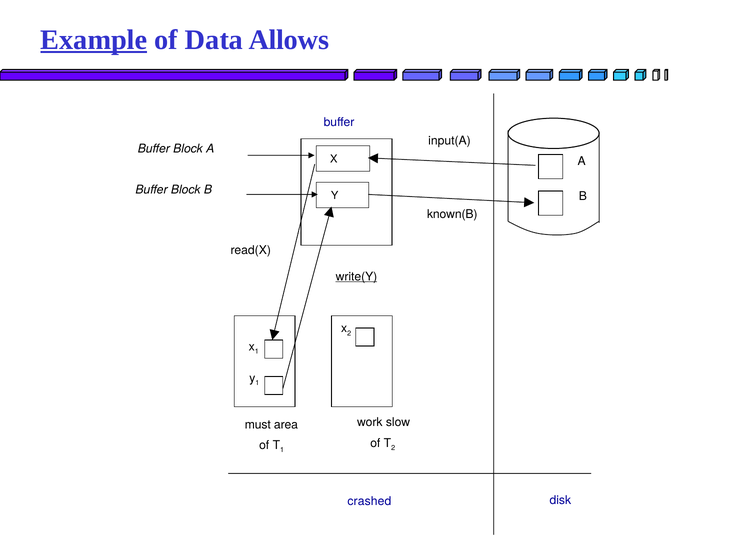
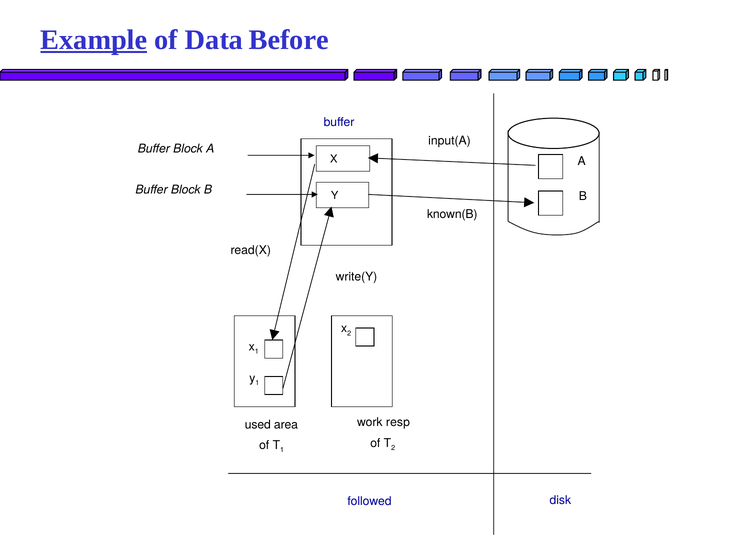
Allows: Allows -> Before
write(Y underline: present -> none
slow: slow -> resp
must: must -> used
crashed: crashed -> followed
